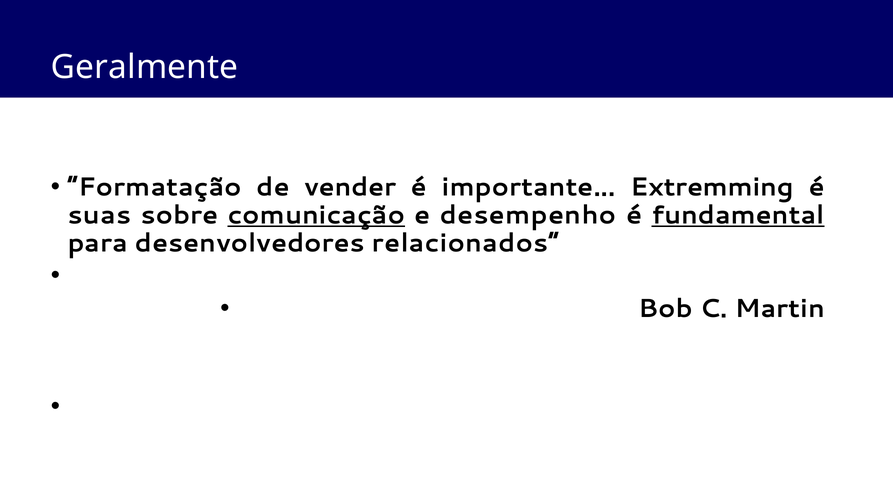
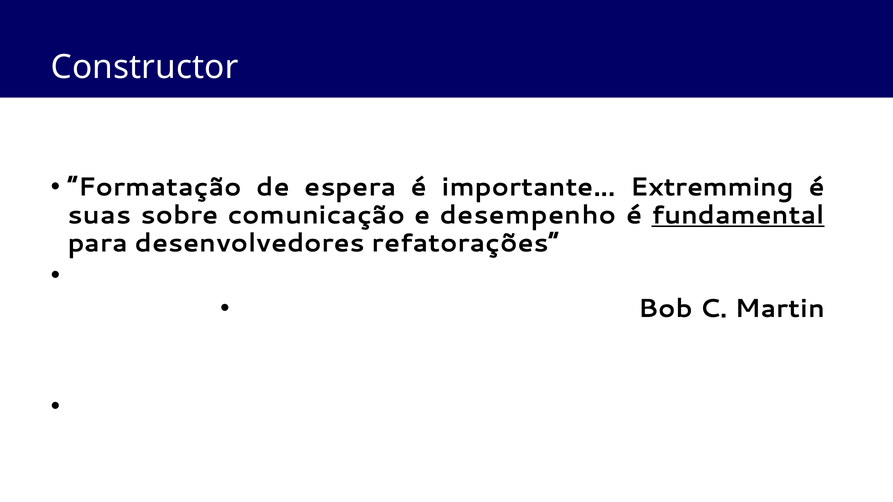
Geralmente: Geralmente -> Constructor
vender: vender -> espera
comunicação underline: present -> none
relacionados: relacionados -> refatorações
